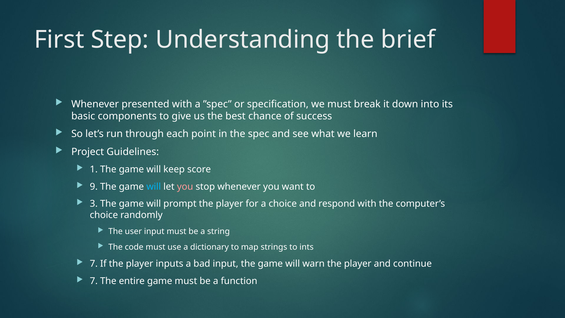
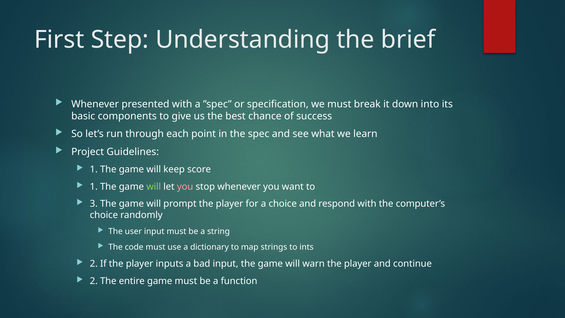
9 at (94, 186): 9 -> 1
will at (154, 186) colour: light blue -> light green
7 at (94, 264): 7 -> 2
7 at (94, 281): 7 -> 2
